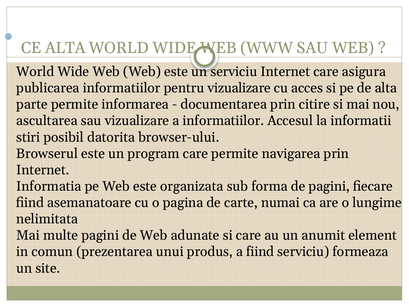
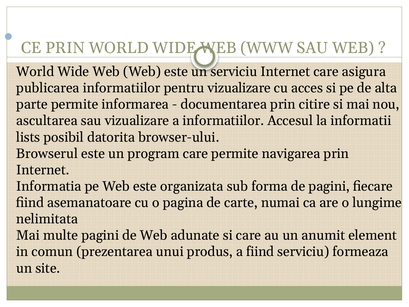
CE ALTA: ALTA -> PRIN
stiri: stiri -> lists
